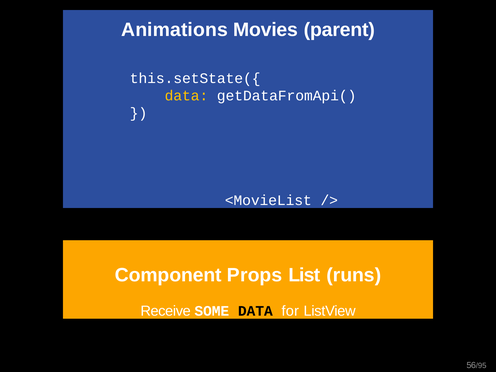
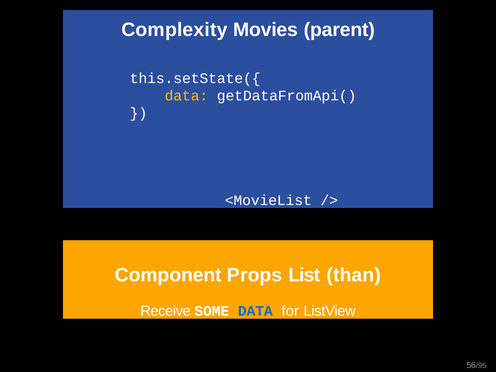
Animations: Animations -> Complexity
runs: runs -> than
DATA at (255, 311) colour: black -> blue
